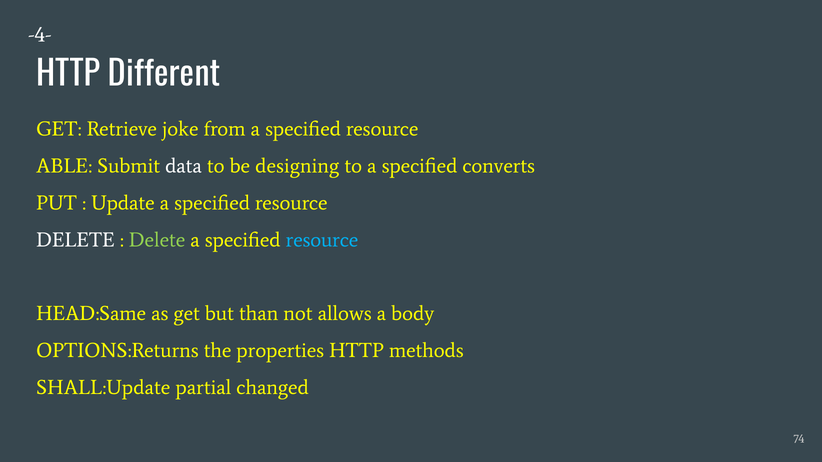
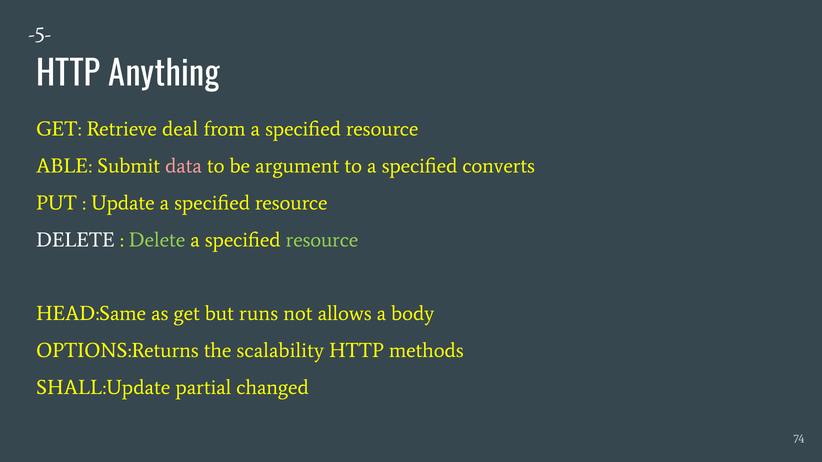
-4-: -4- -> -5-
Different: Different -> Anything
joke: joke -> deal
data colour: white -> pink
designing: designing -> argument
resource at (322, 240) colour: light blue -> light green
than: than -> runs
properties: properties -> scalability
